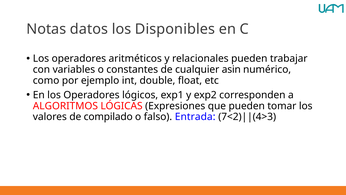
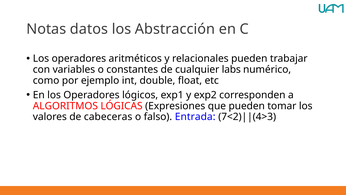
Disponibles: Disponibles -> Abstracción
asin: asin -> labs
compilado: compilado -> cabeceras
